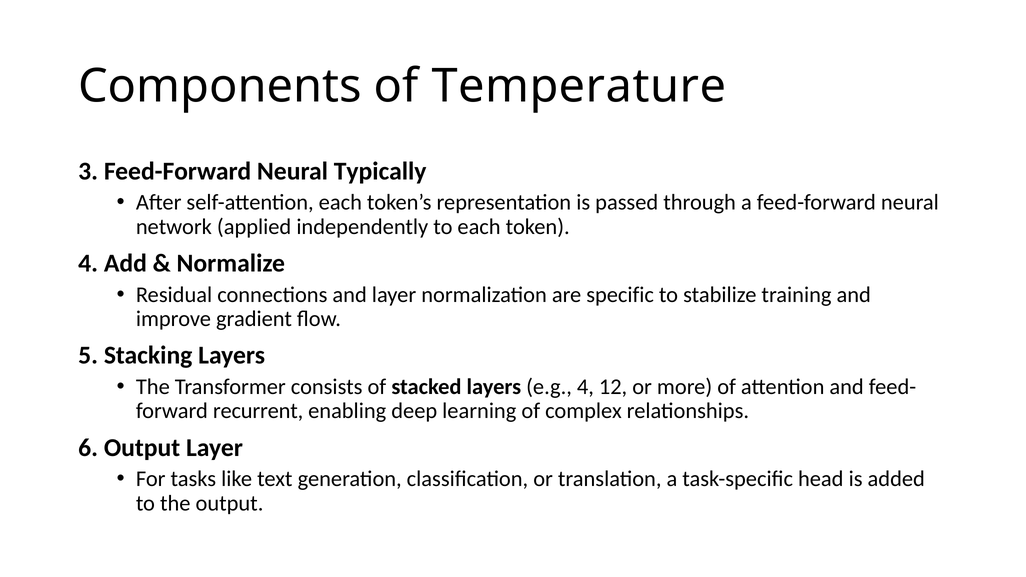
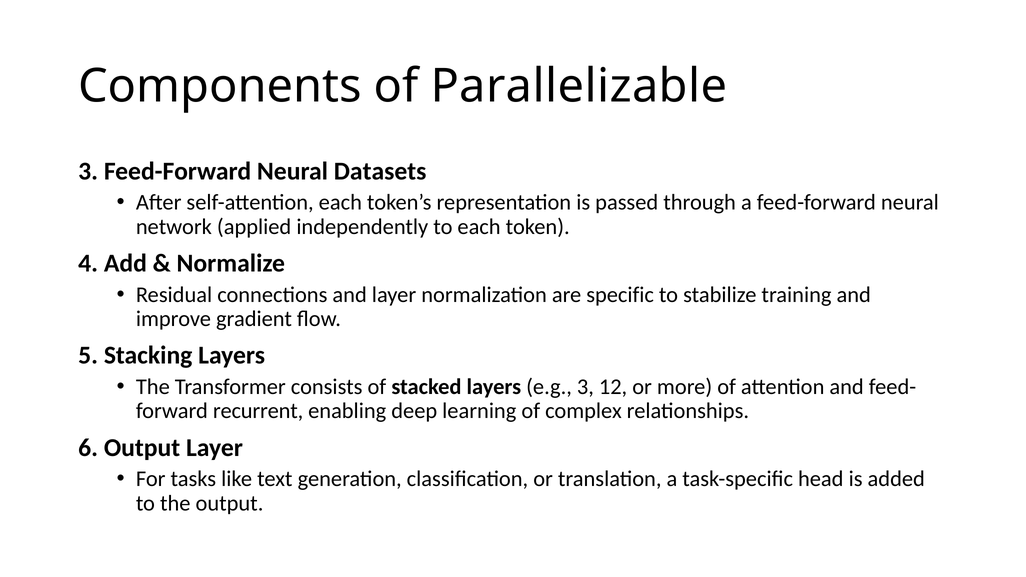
Temperature: Temperature -> Parallelizable
Typically: Typically -> Datasets
e.g 4: 4 -> 3
